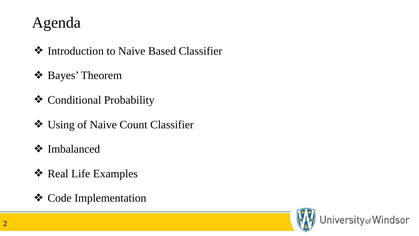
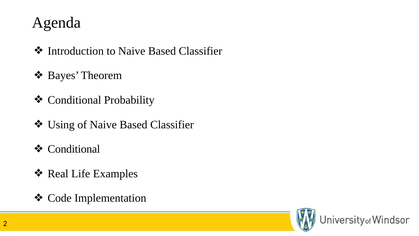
of Naive Count: Count -> Based
Imbalanced at (74, 149): Imbalanced -> Conditional
